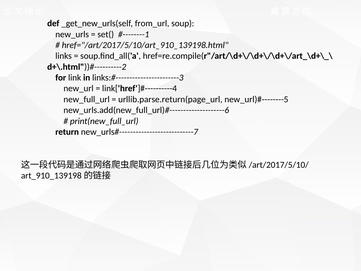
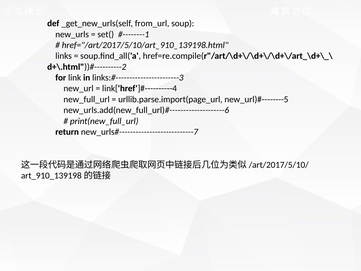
urllib.parse.return(page_url: urllib.parse.return(page_url -> urllib.parse.import(page_url
